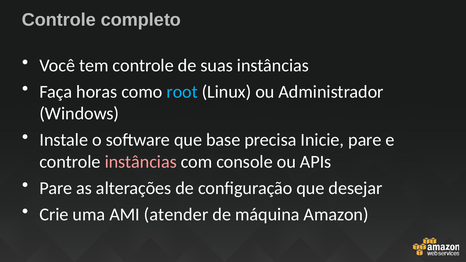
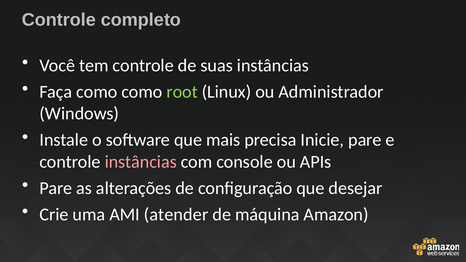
Faça horas: horas -> como
root colour: light blue -> light green
base: base -> mais
